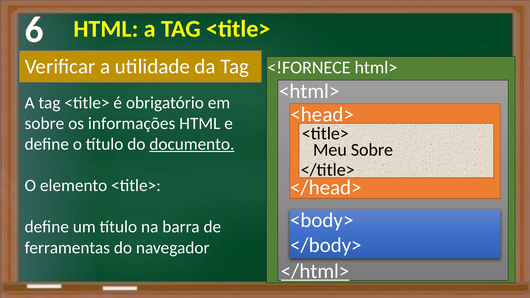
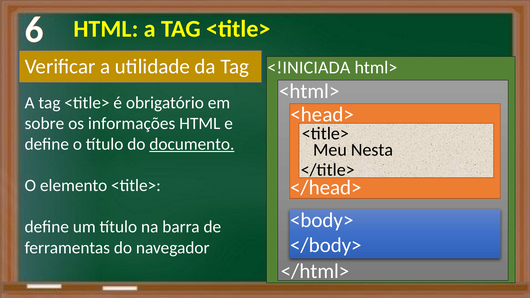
<!FORNECE: <!FORNECE -> <!INICIADA
Meu Sobre: Sobre -> Nesta
</html> underline: present -> none
